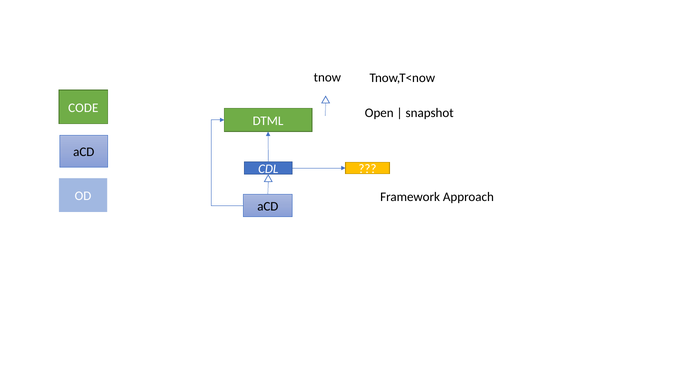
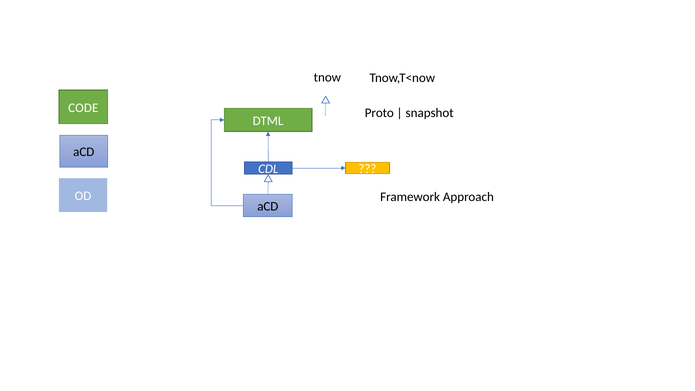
Open: Open -> Proto
